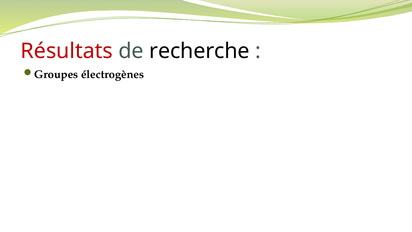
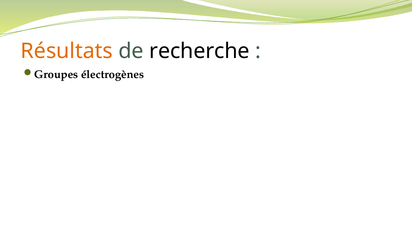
Résultats colour: red -> orange
